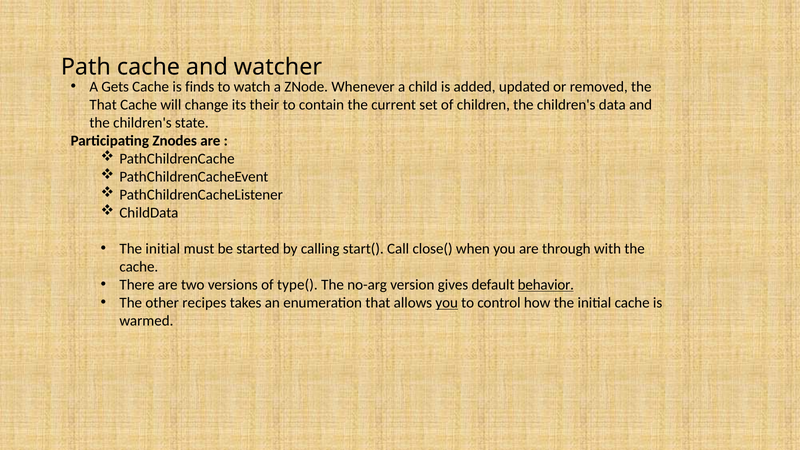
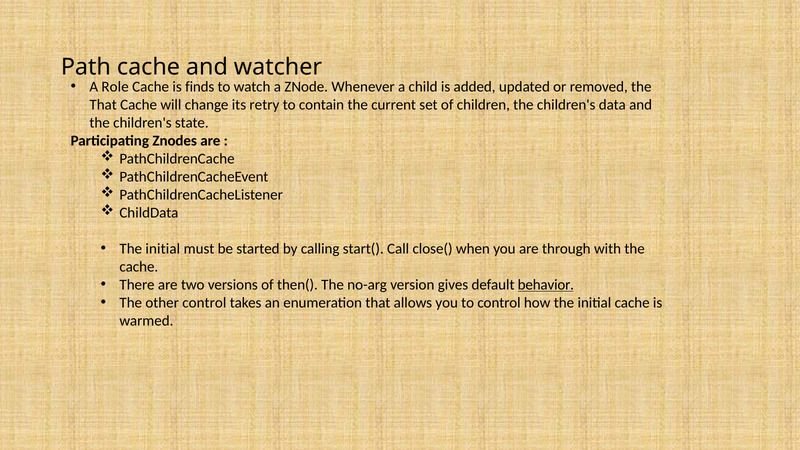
Gets: Gets -> Role
their: their -> retry
type(: type( -> then(
other recipes: recipes -> control
you at (447, 303) underline: present -> none
